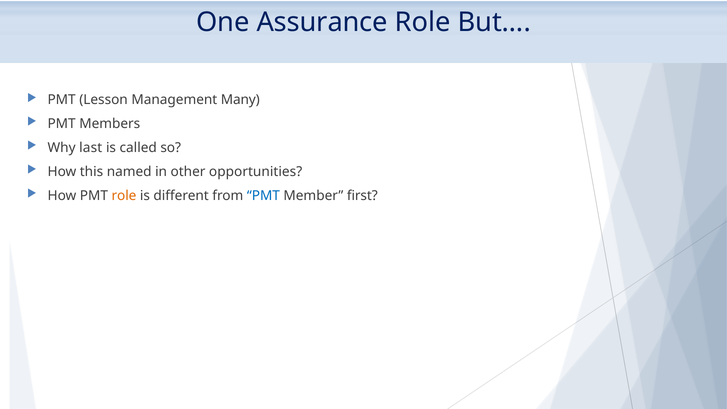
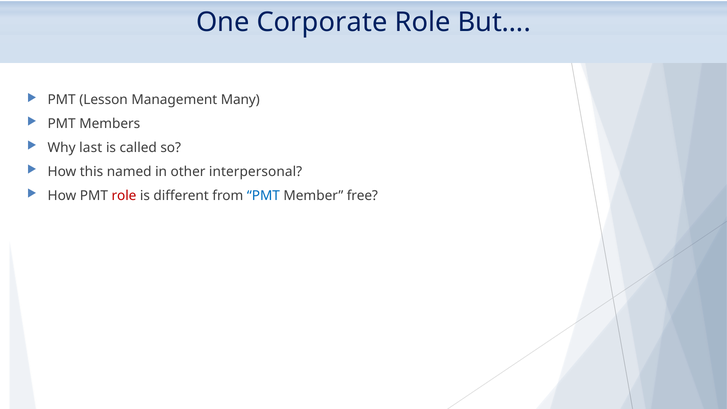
Assurance: Assurance -> Corporate
opportunities: opportunities -> interpersonal
role at (124, 196) colour: orange -> red
first: first -> free
